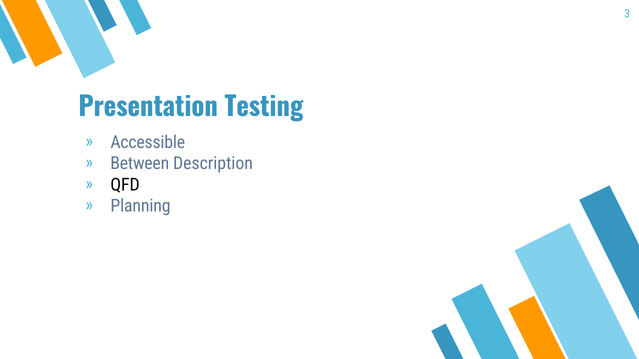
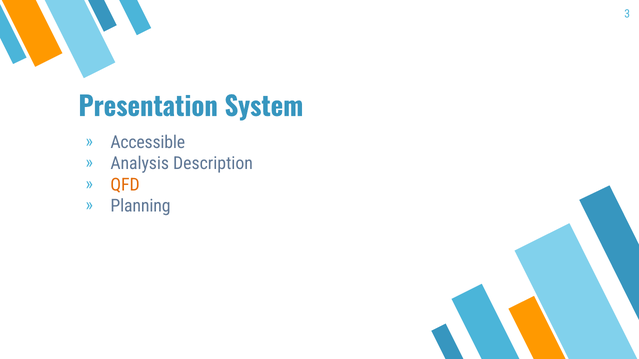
Testing: Testing -> System
Between: Between -> Analysis
QFD colour: black -> orange
